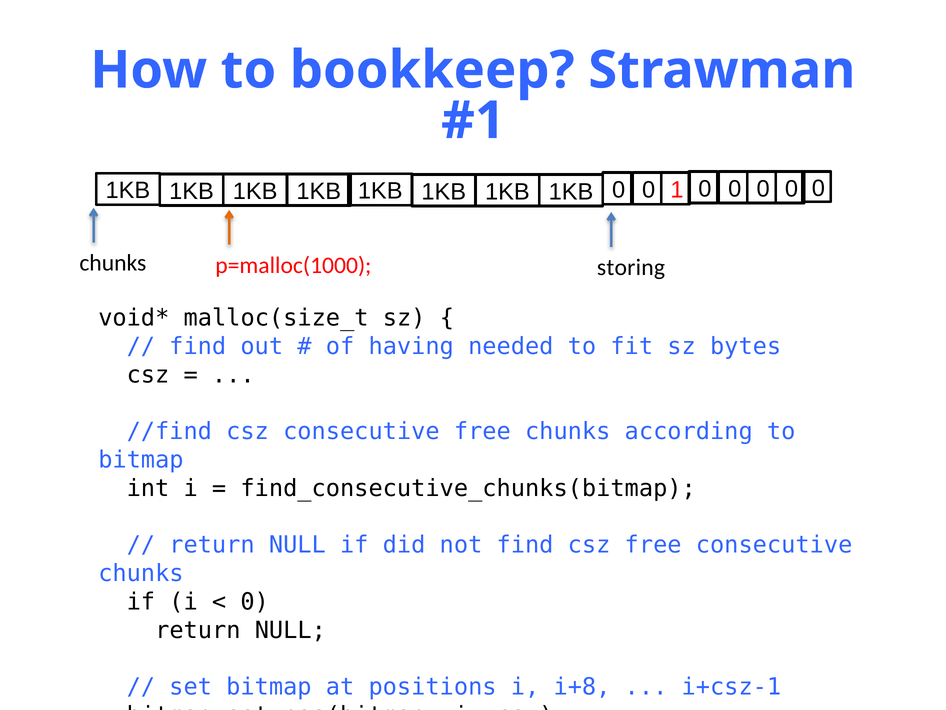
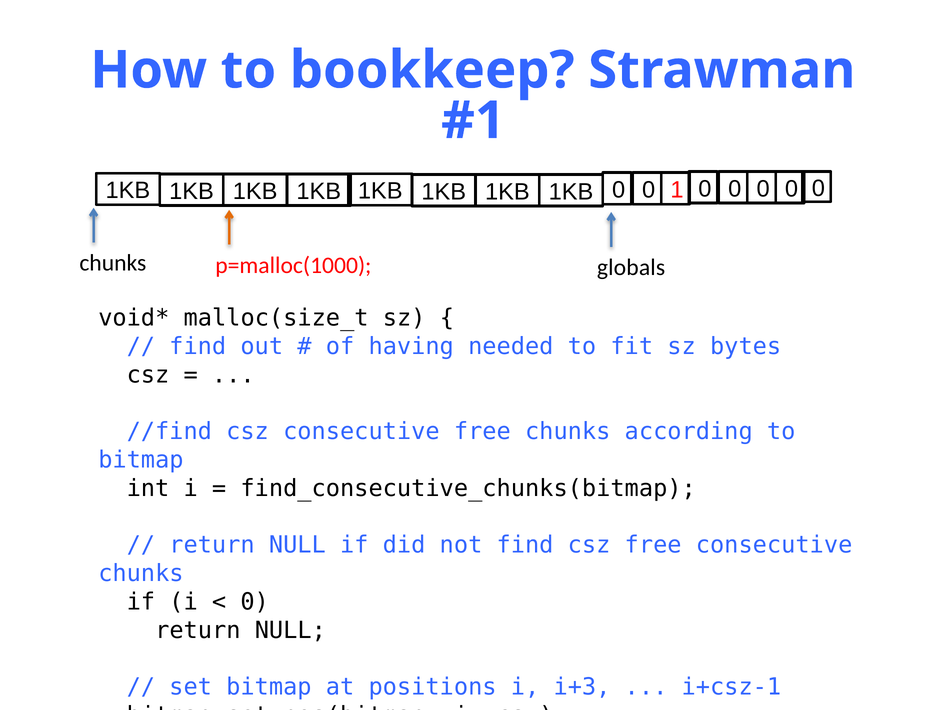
storing: storing -> globals
i+8: i+8 -> i+3
